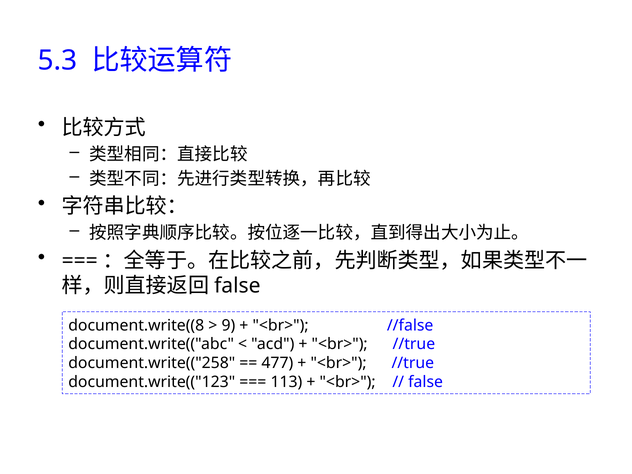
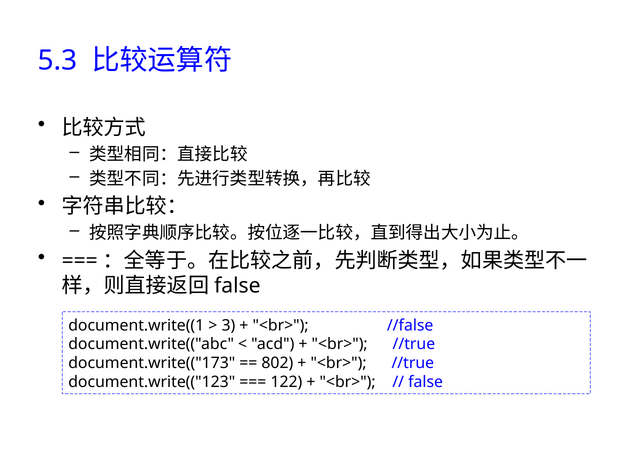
document.write((8: document.write((8 -> document.write((1
9: 9 -> 3
document.write(("258: document.write(("258 -> document.write(("173
477: 477 -> 802
113: 113 -> 122
